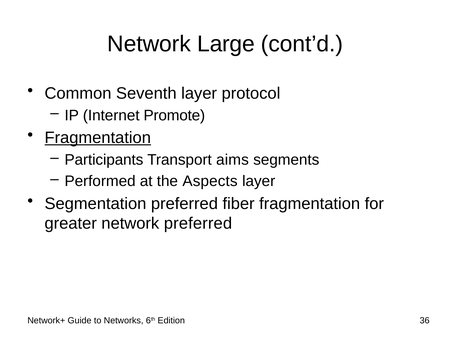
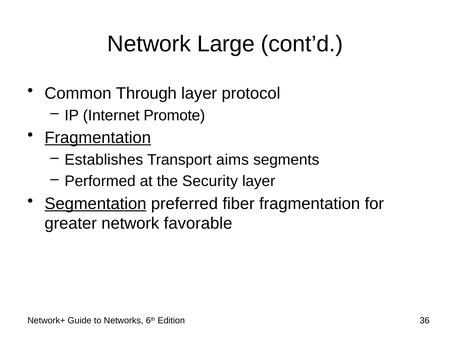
Seventh: Seventh -> Through
Participants: Participants -> Establishes
Aspects: Aspects -> Security
Segmentation underline: none -> present
network preferred: preferred -> favorable
